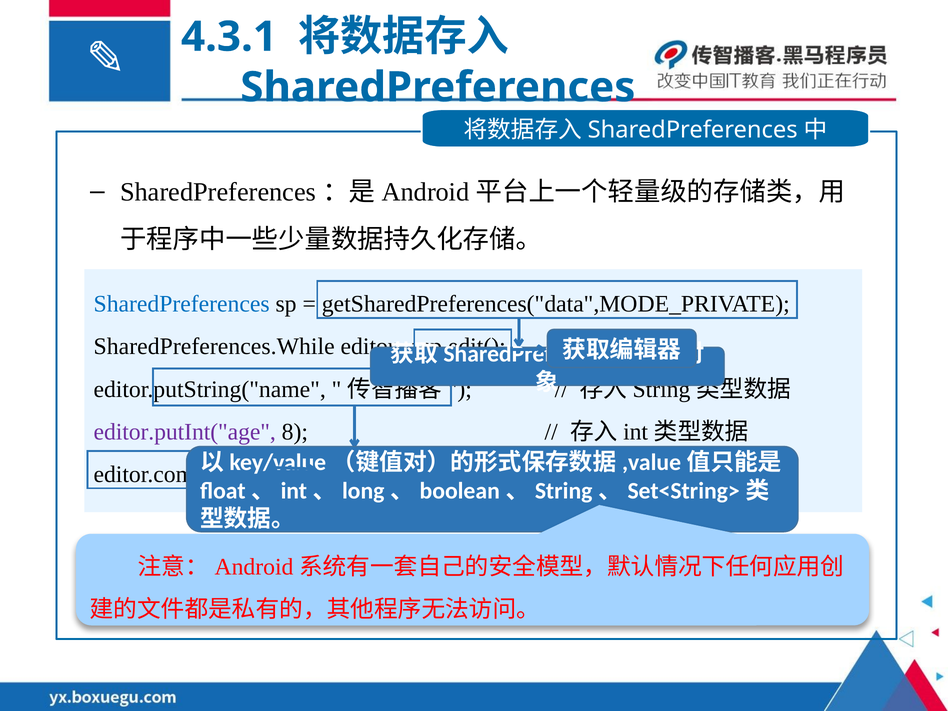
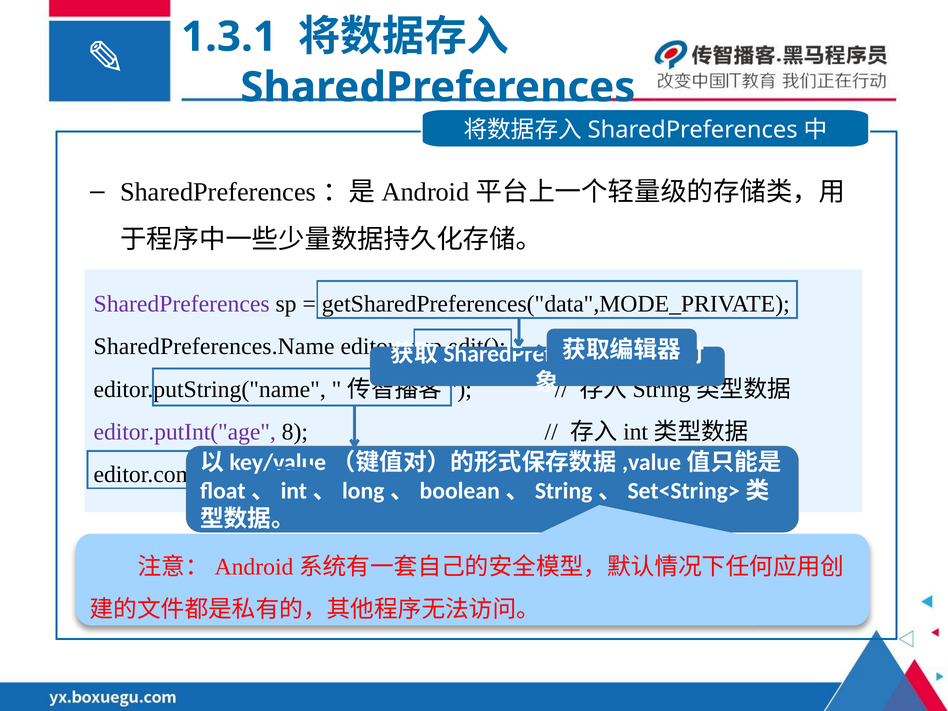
4.3.1: 4.3.1 -> 1.3.1
SharedPreferences at (182, 304) colour: blue -> purple
SharedPreferences.While: SharedPreferences.While -> SharedPreferences.Name
